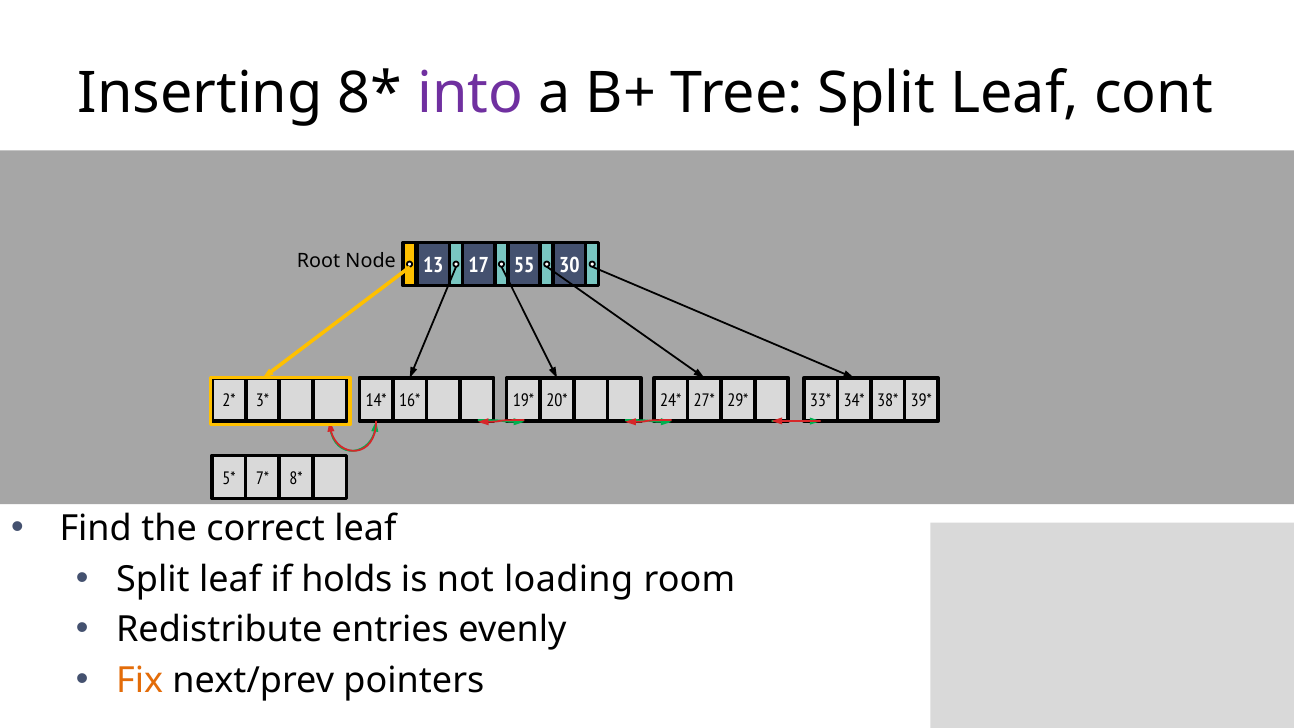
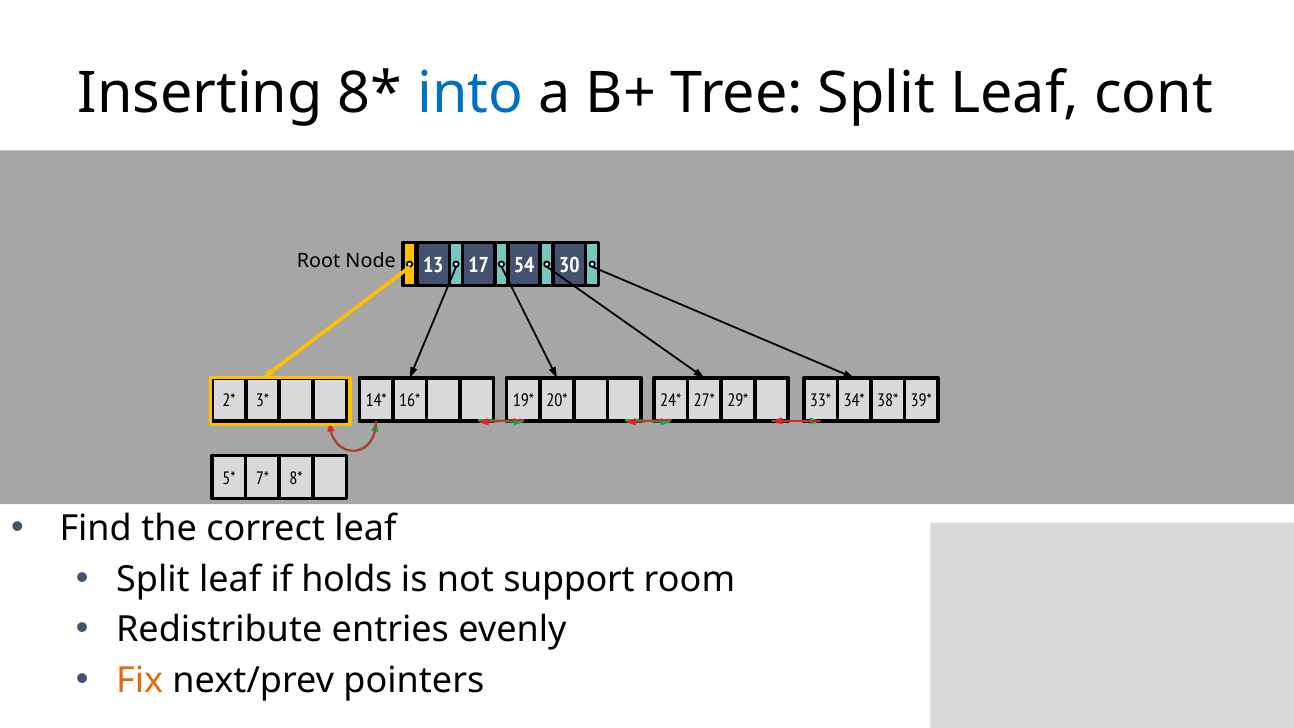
into colour: purple -> blue
55: 55 -> 54
loading: loading -> support
